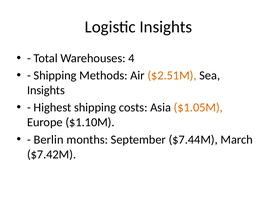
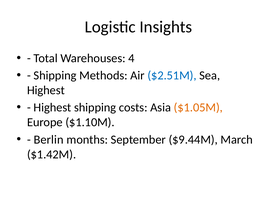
$2.51M colour: orange -> blue
Insights at (46, 90): Insights -> Highest
$7.44M: $7.44M -> $9.44M
$7.42M: $7.42M -> $1.42M
